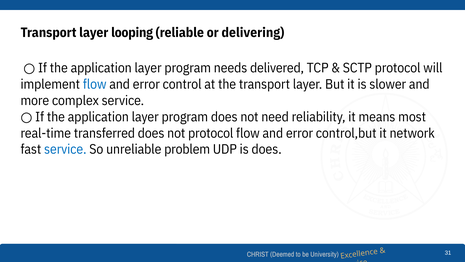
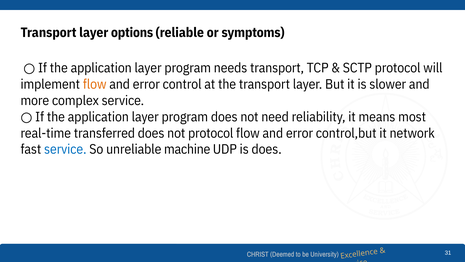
looping: looping -> options
delivering: delivering -> symptoms
needs delivered: delivered -> transport
flow at (95, 84) colour: blue -> orange
problem: problem -> machine
